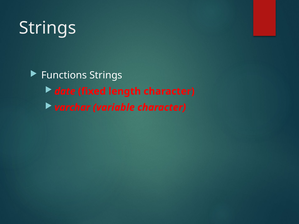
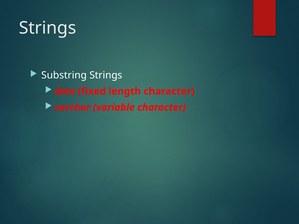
Functions: Functions -> Substring
